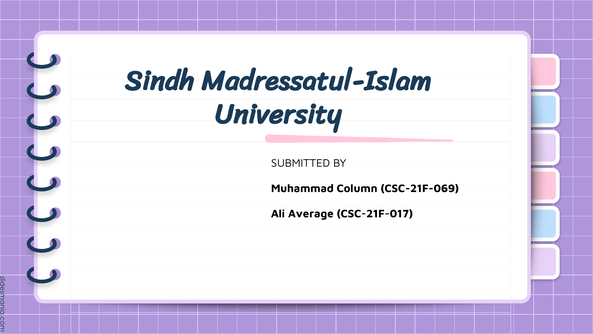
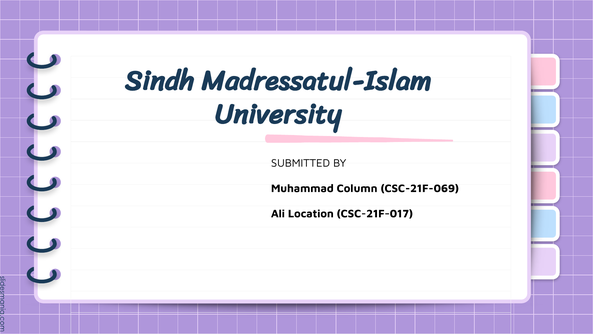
Average: Average -> Location
